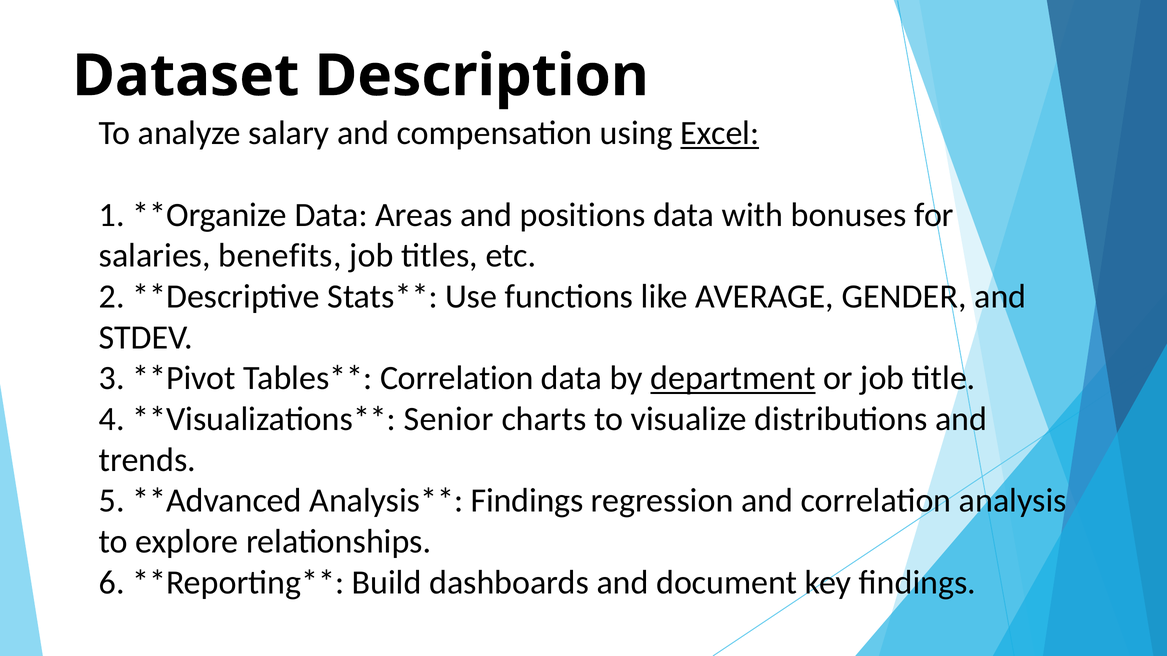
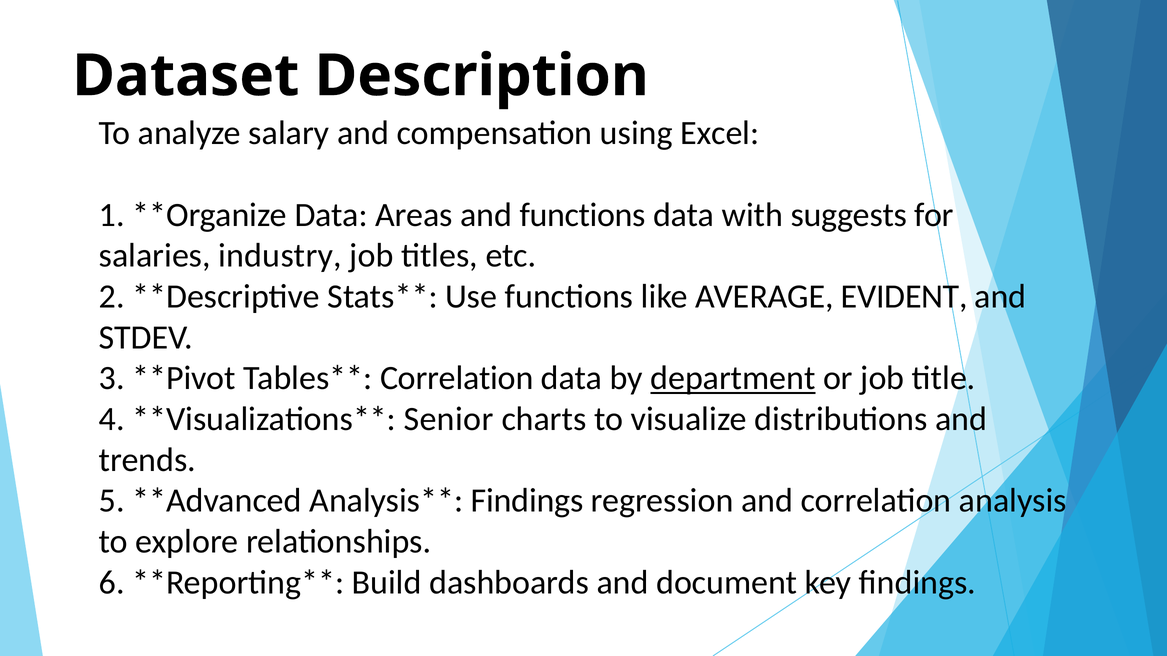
Excel underline: present -> none
and positions: positions -> functions
bonuses: bonuses -> suggests
benefits: benefits -> industry
GENDER: GENDER -> EVIDENT
